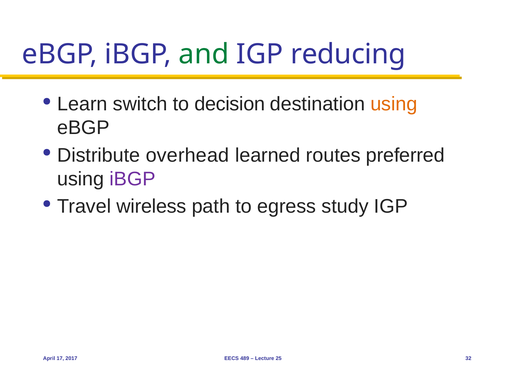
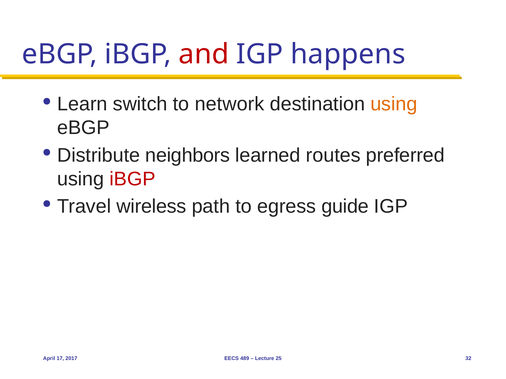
and colour: green -> red
reducing: reducing -> happens
decision: decision -> network
overhead: overhead -> neighbors
iBGP at (133, 179) colour: purple -> red
study: study -> guide
